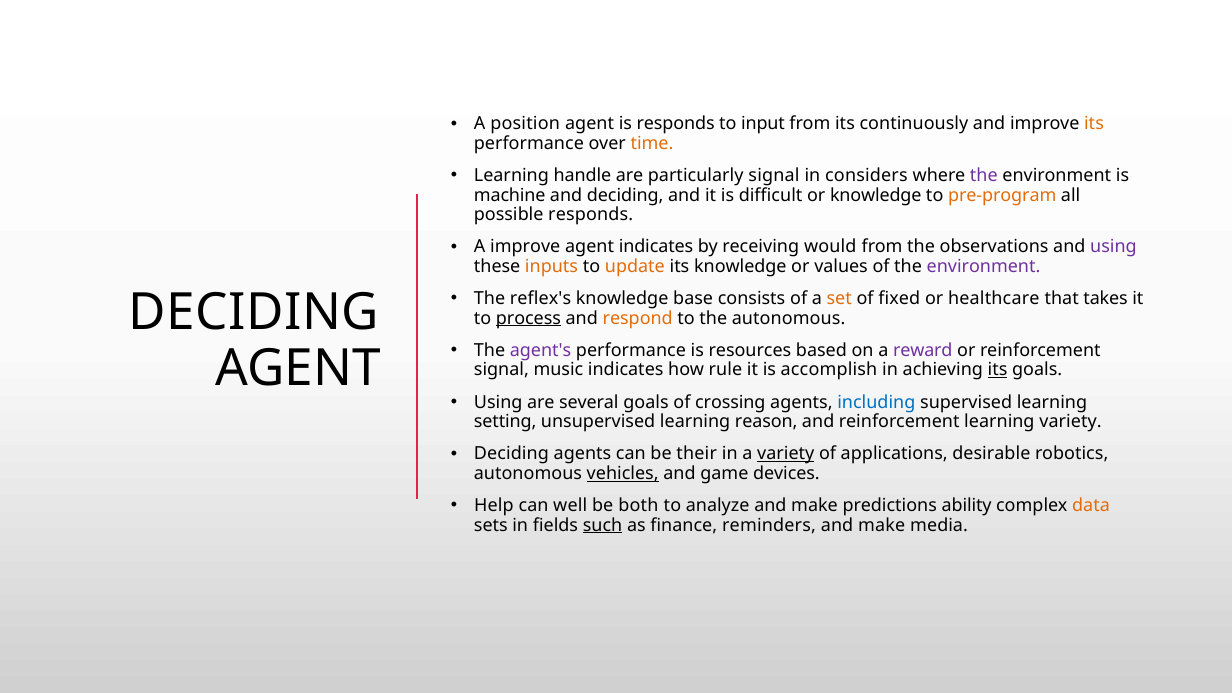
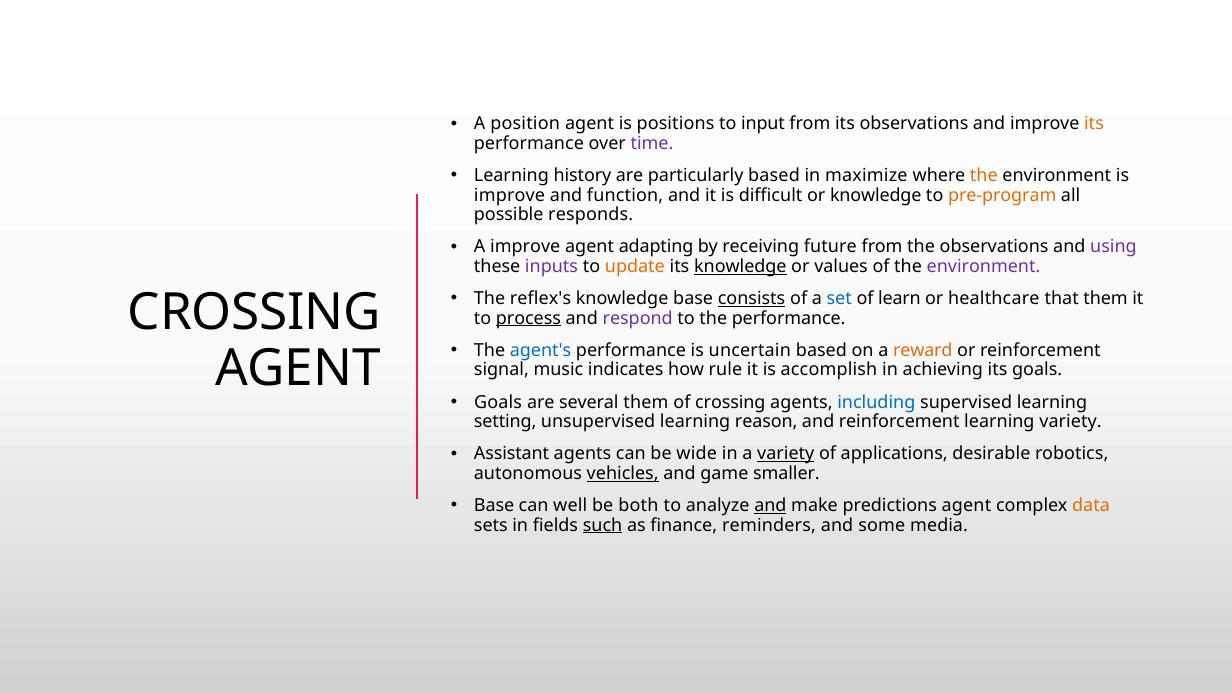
is responds: responds -> positions
its continuously: continuously -> observations
time colour: orange -> purple
handle: handle -> history
particularly signal: signal -> based
considers: considers -> maximize
the at (984, 176) colour: purple -> orange
machine at (510, 195): machine -> improve
and deciding: deciding -> function
agent indicates: indicates -> adapting
would: would -> future
inputs colour: orange -> purple
knowledge at (740, 266) underline: none -> present
consists underline: none -> present
set colour: orange -> blue
fixed: fixed -> learn
that takes: takes -> them
DECIDING at (254, 313): DECIDING -> CROSSING
respond colour: orange -> purple
the autonomous: autonomous -> performance
agent's colour: purple -> blue
resources: resources -> uncertain
reward colour: purple -> orange
its at (998, 370) underline: present -> none
Using at (498, 402): Using -> Goals
several goals: goals -> them
Deciding at (511, 454): Deciding -> Assistant
their: their -> wide
devices: devices -> smaller
Help at (494, 506): Help -> Base
and at (770, 506) underline: none -> present
predictions ability: ability -> agent
make at (882, 525): make -> some
